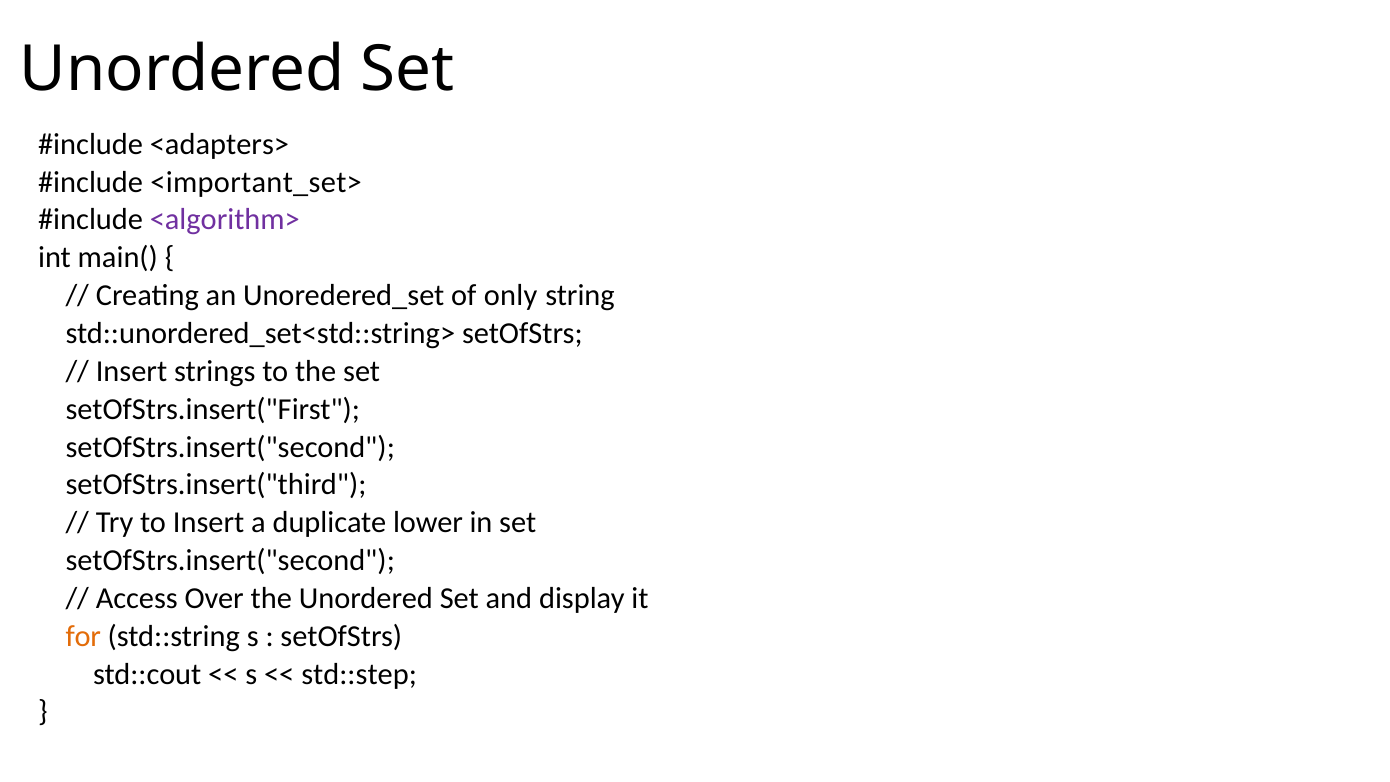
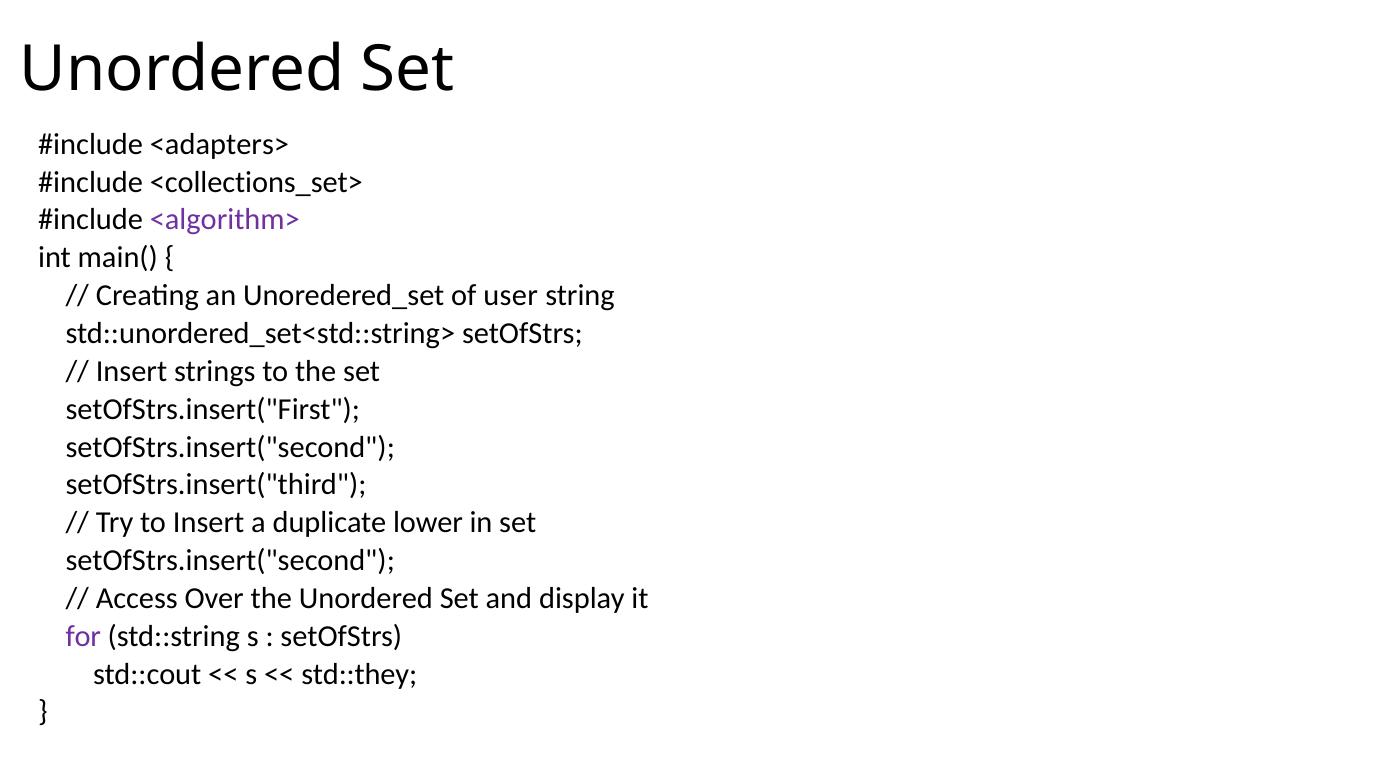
<important_set>: <important_set> -> <collections_set>
only: only -> user
for colour: orange -> purple
std::step: std::step -> std::they
